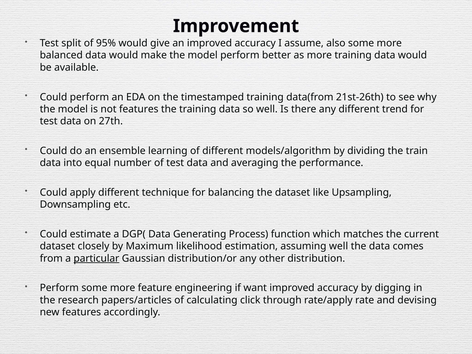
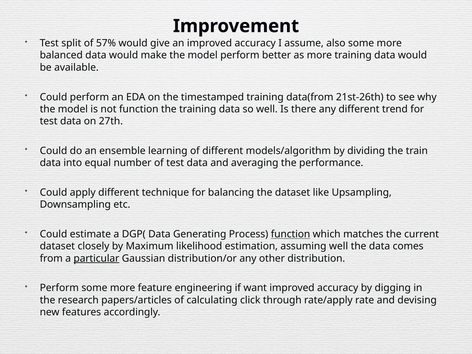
95%: 95% -> 57%
not features: features -> function
function at (291, 234) underline: none -> present
